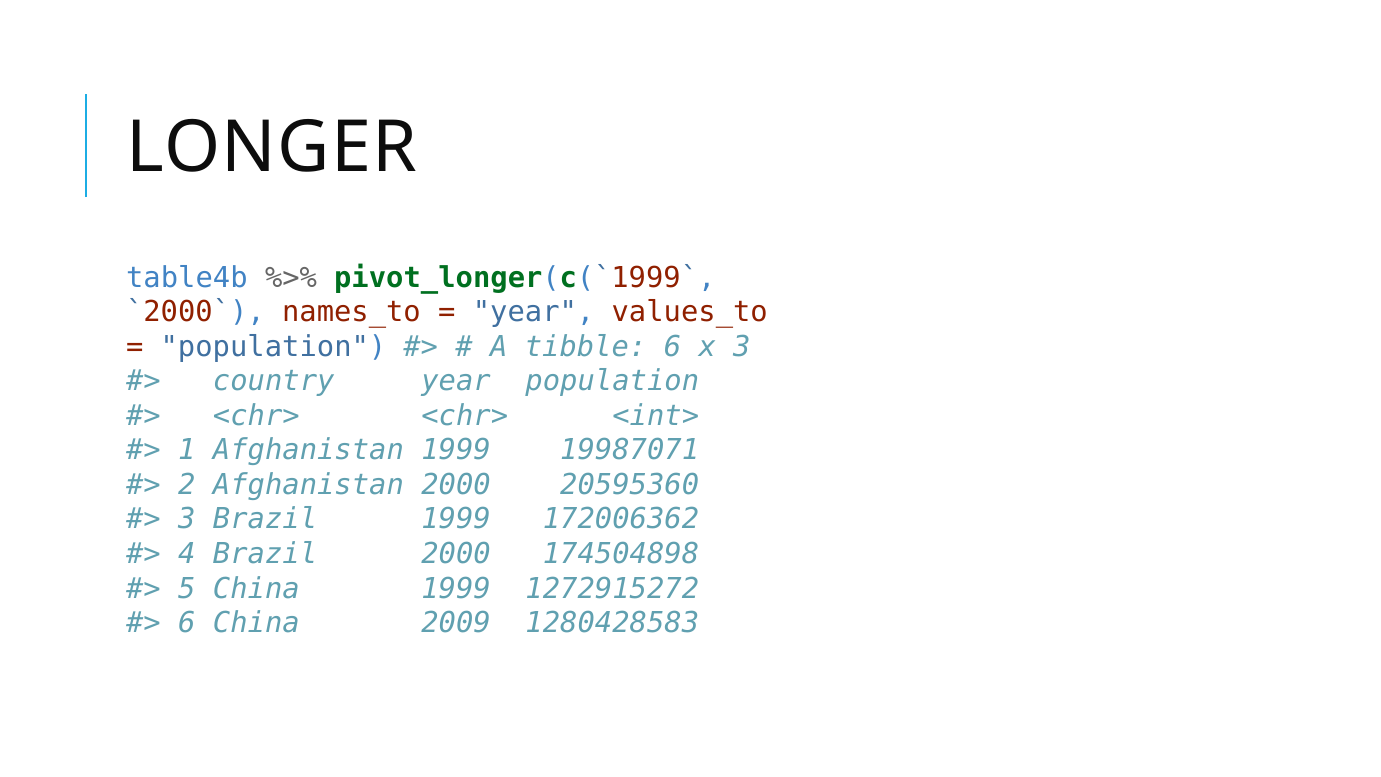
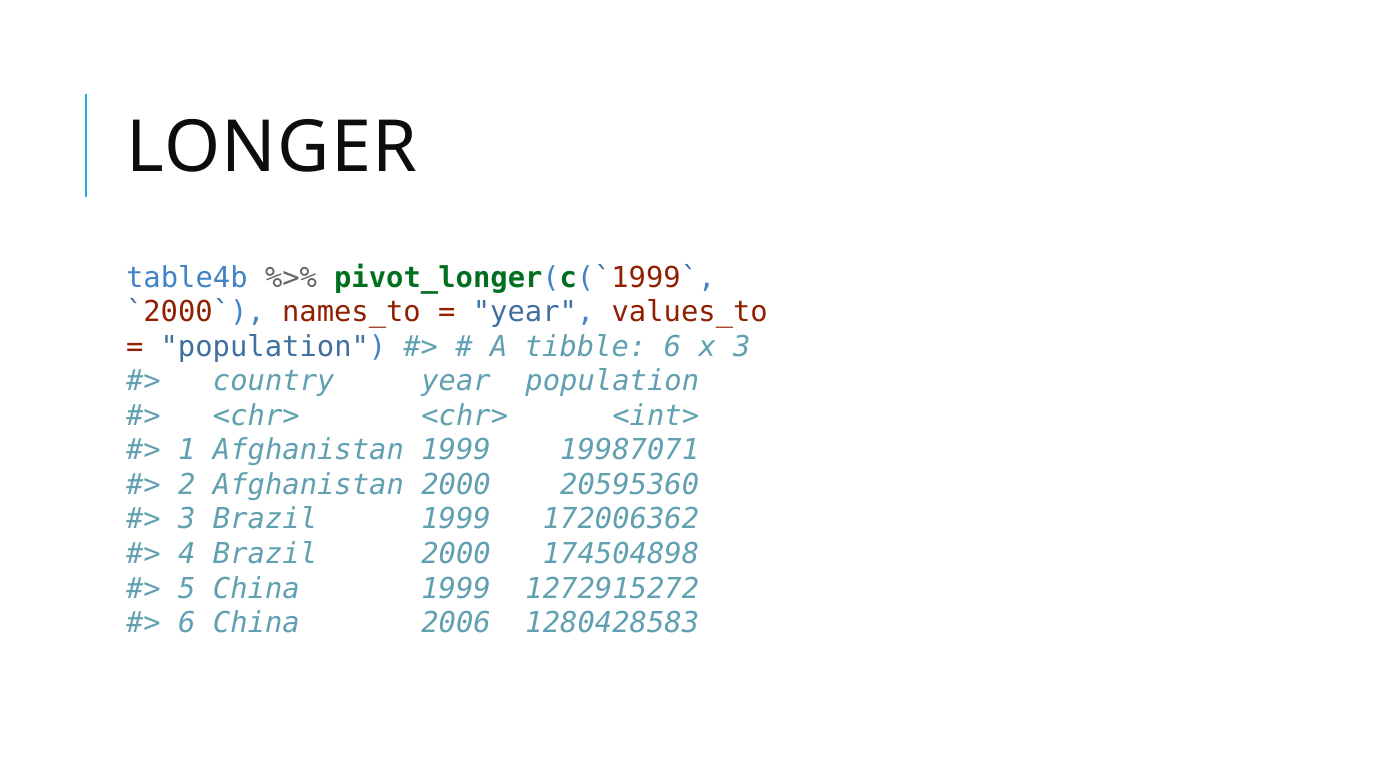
2009: 2009 -> 2006
